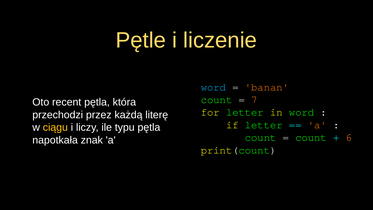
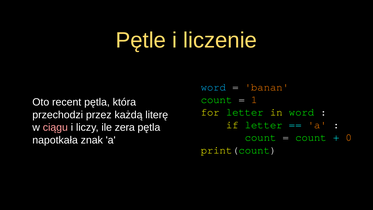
7: 7 -> 1
ciągu colour: yellow -> pink
typu: typu -> zera
6: 6 -> 0
